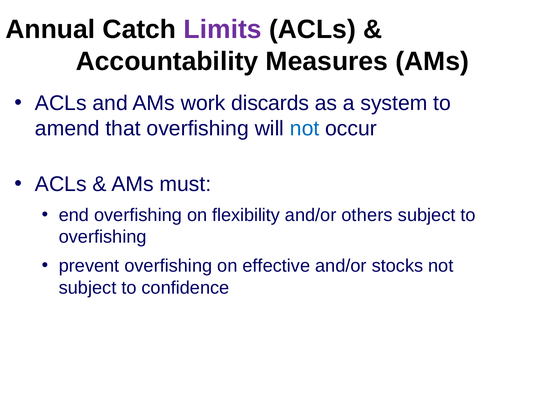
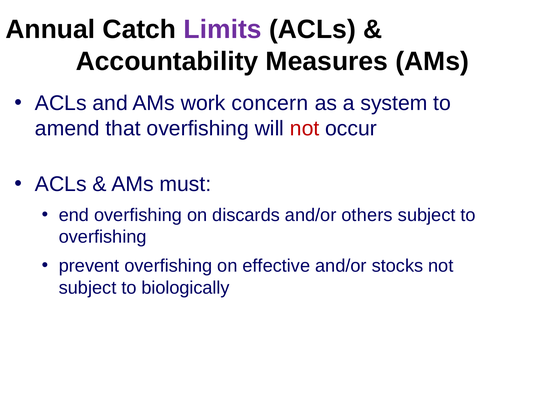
discards: discards -> concern
not at (305, 129) colour: blue -> red
flexibility: flexibility -> discards
confidence: confidence -> biologically
